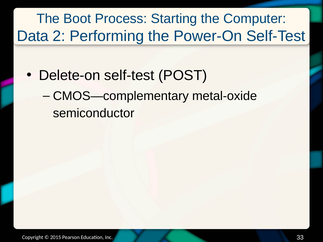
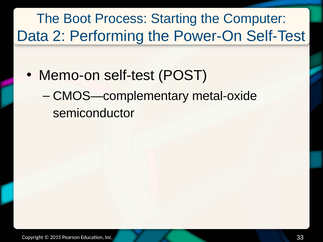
Delete-on: Delete-on -> Memo-on
